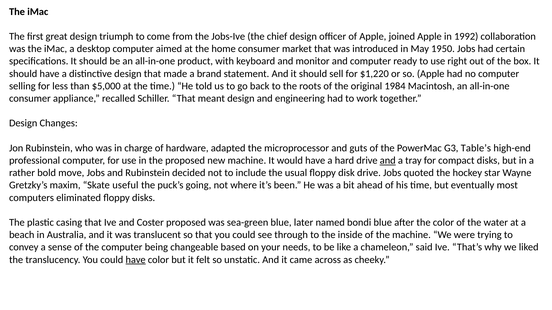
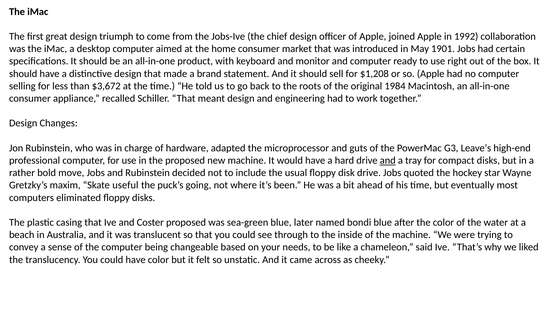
1950: 1950 -> 1901
$1,220: $1,220 -> $1,208
$5,000: $5,000 -> $3,672
Table’s: Table’s -> Leave’s
have at (136, 260) underline: present -> none
